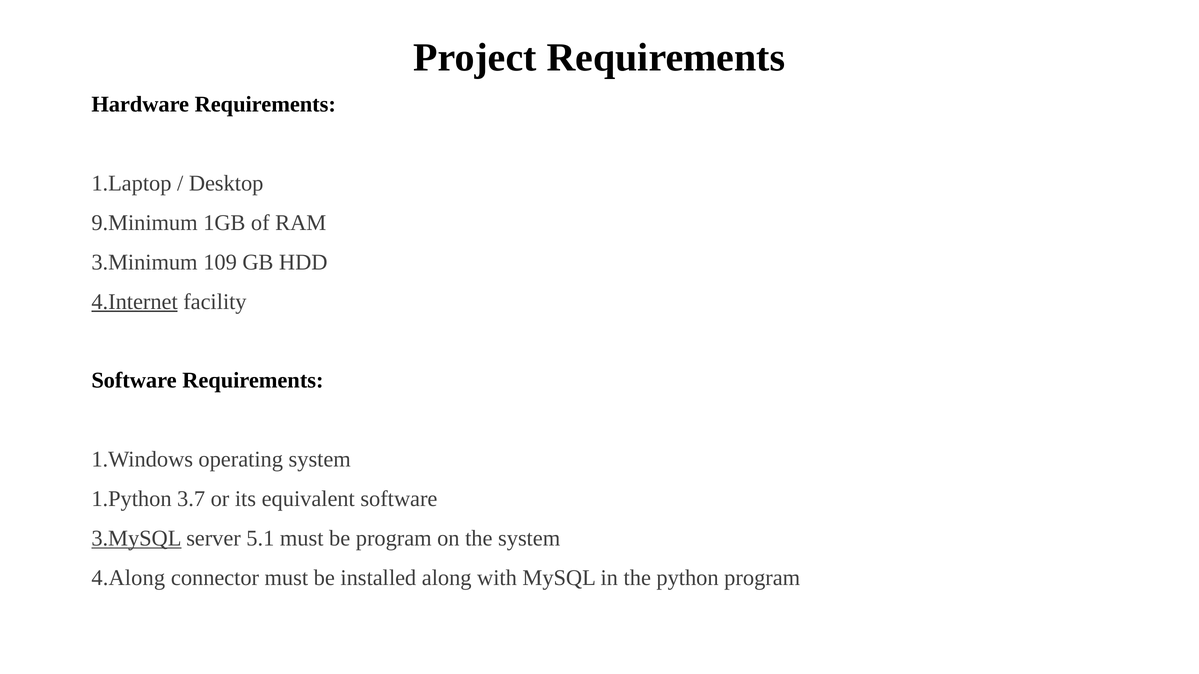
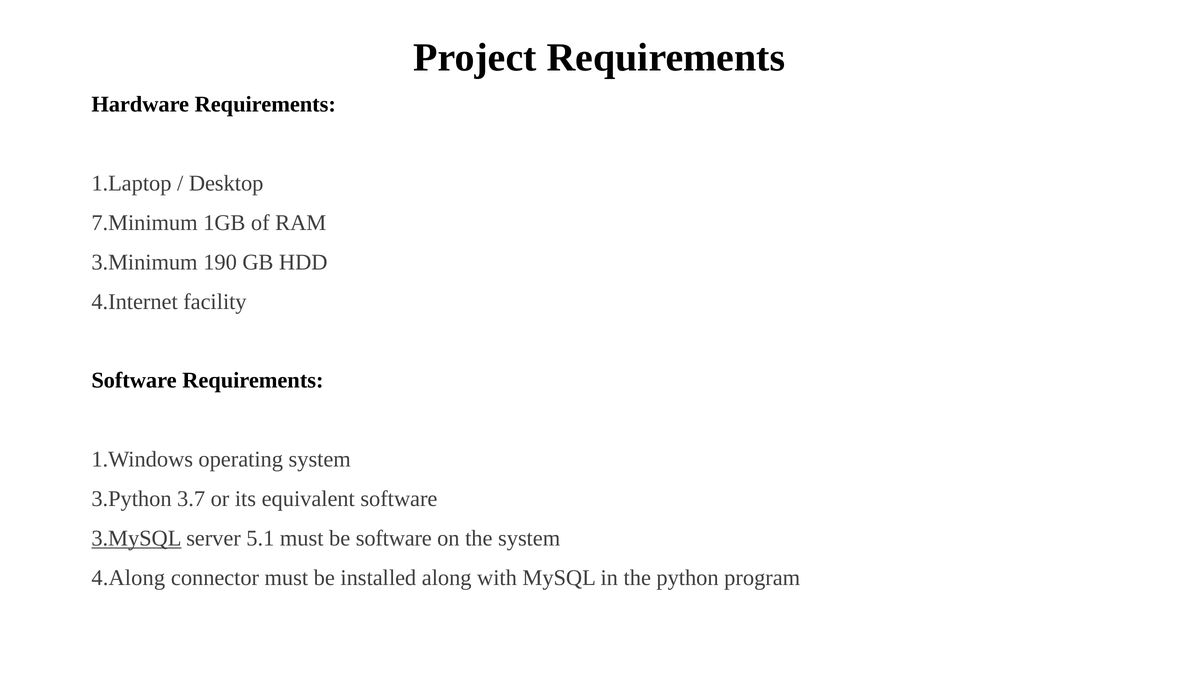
9.Minimum: 9.Minimum -> 7.Minimum
109: 109 -> 190
4.Internet underline: present -> none
1.Python: 1.Python -> 3.Python
be program: program -> software
